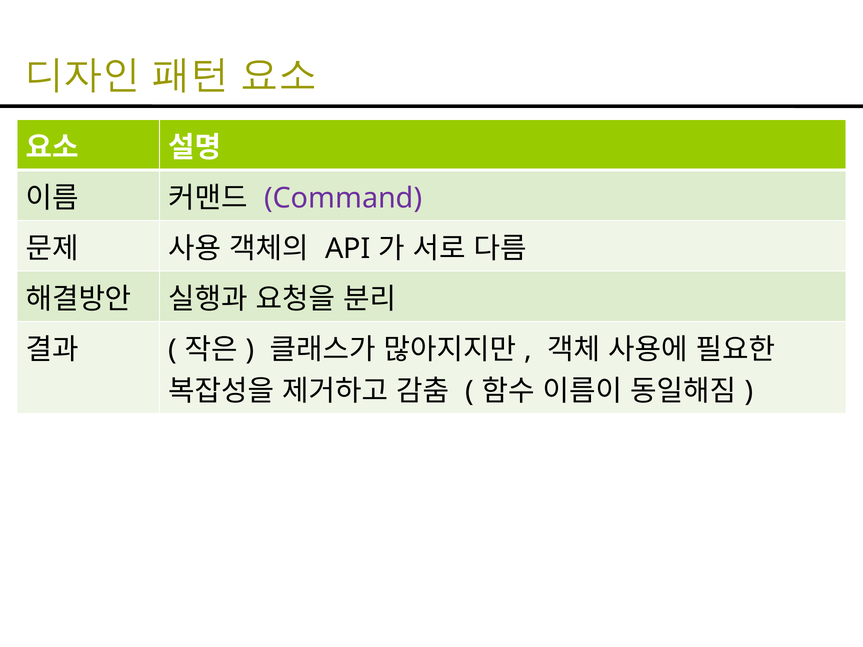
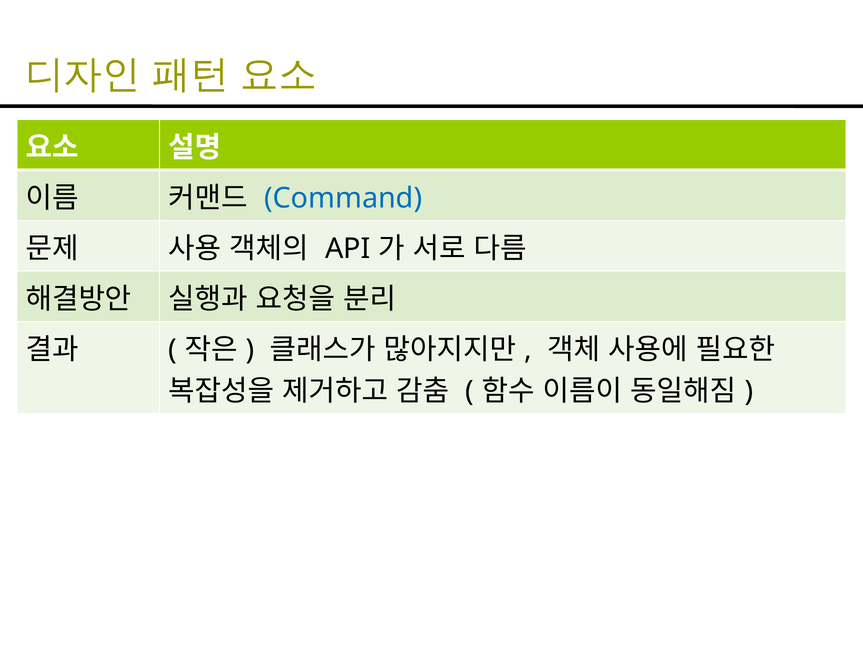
Command colour: purple -> blue
